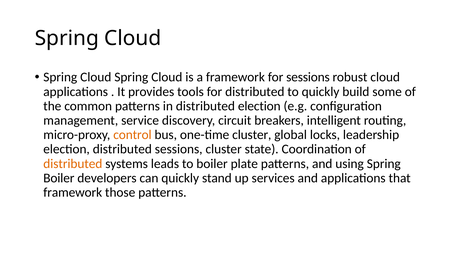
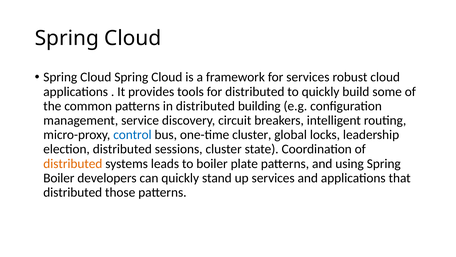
for sessions: sessions -> services
distributed election: election -> building
control colour: orange -> blue
framework at (73, 192): framework -> distributed
